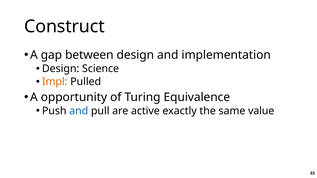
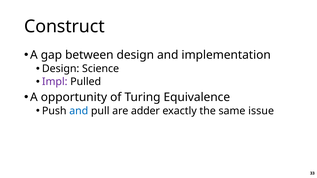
Impl colour: orange -> purple
active: active -> adder
value: value -> issue
